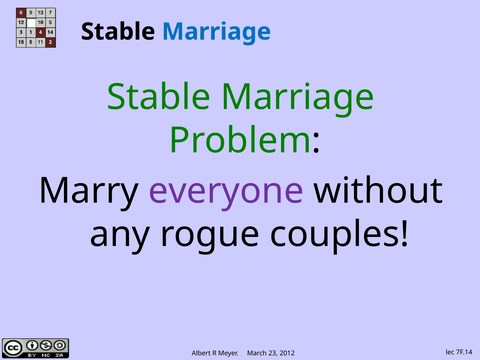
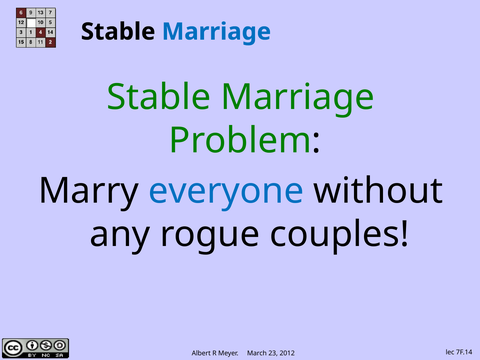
everyone colour: purple -> blue
